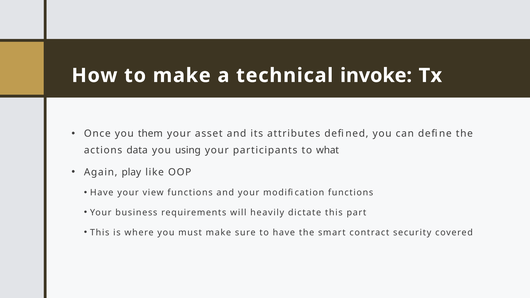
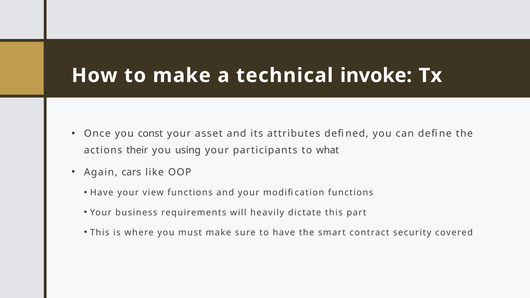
them: them -> const
data: data -> their
play: play -> cars
